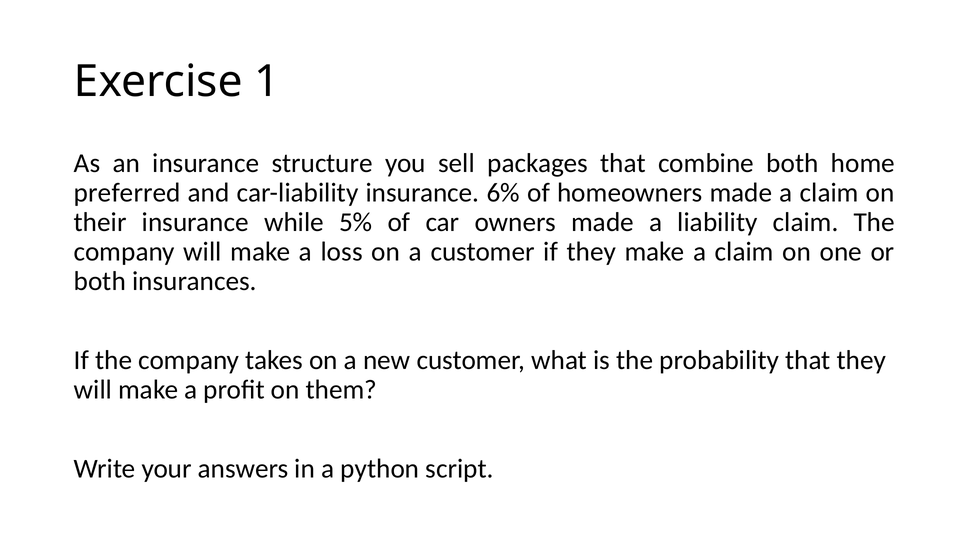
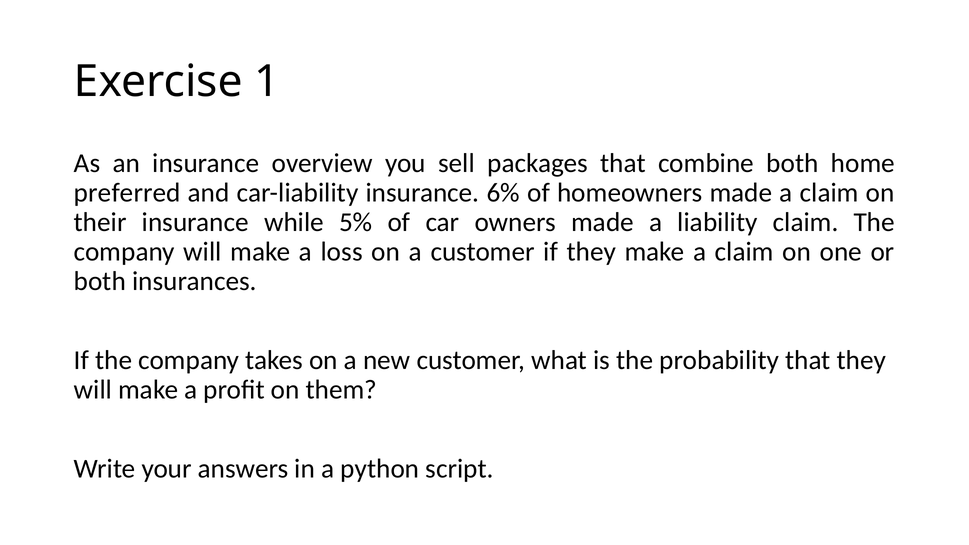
structure: structure -> overview
